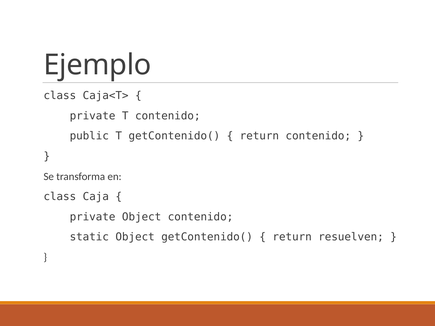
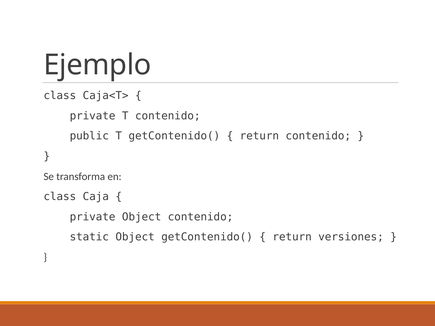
resuelven: resuelven -> versiones
